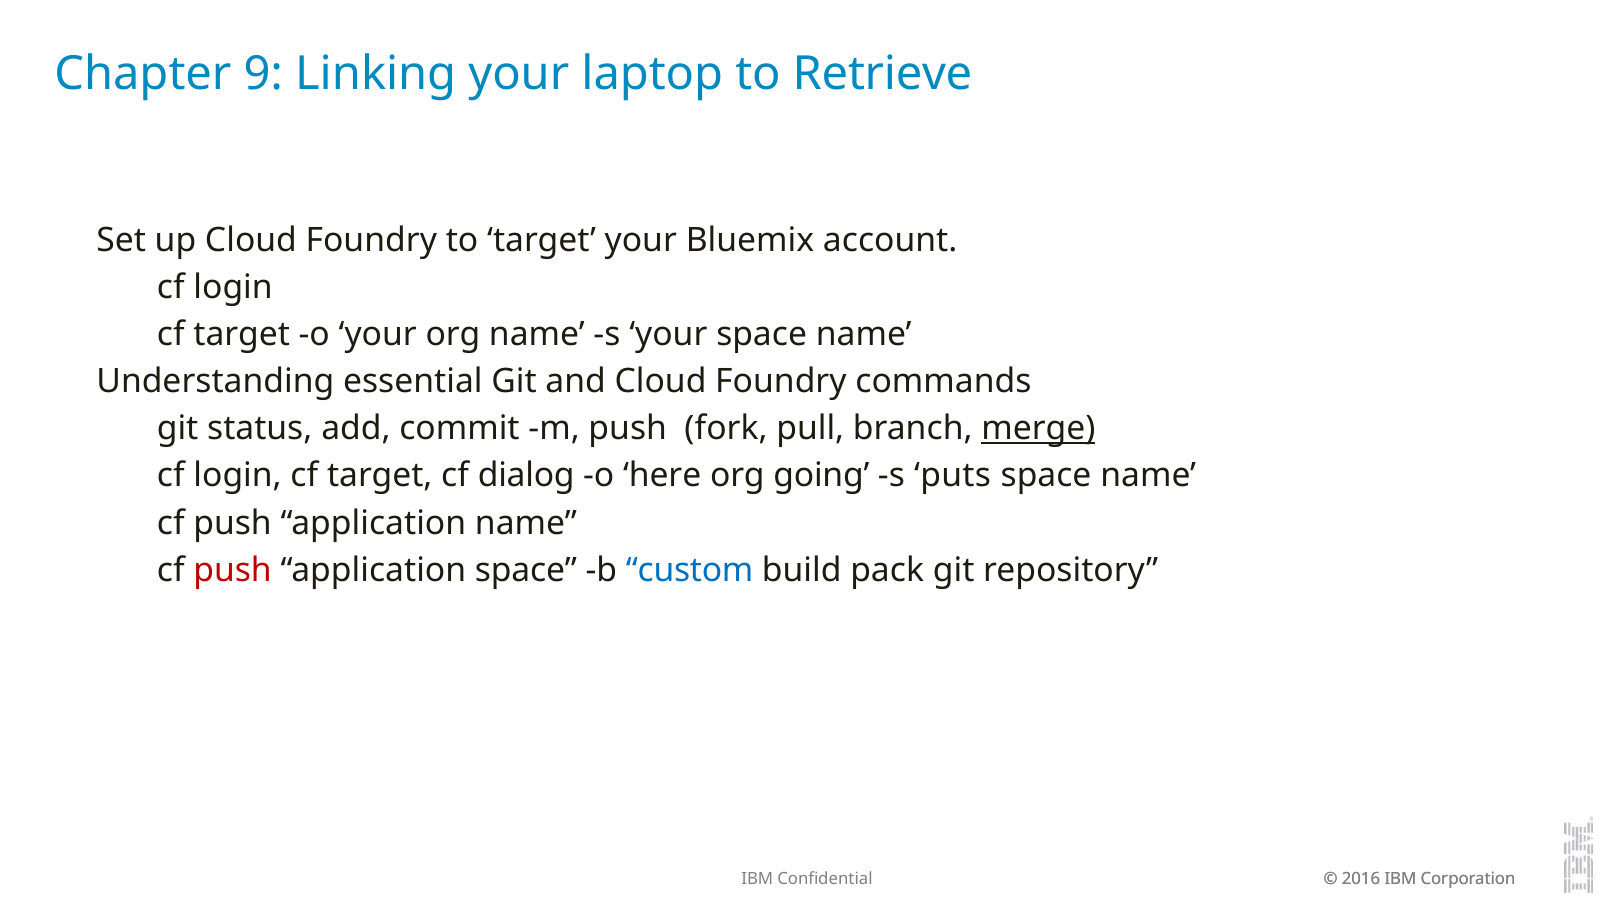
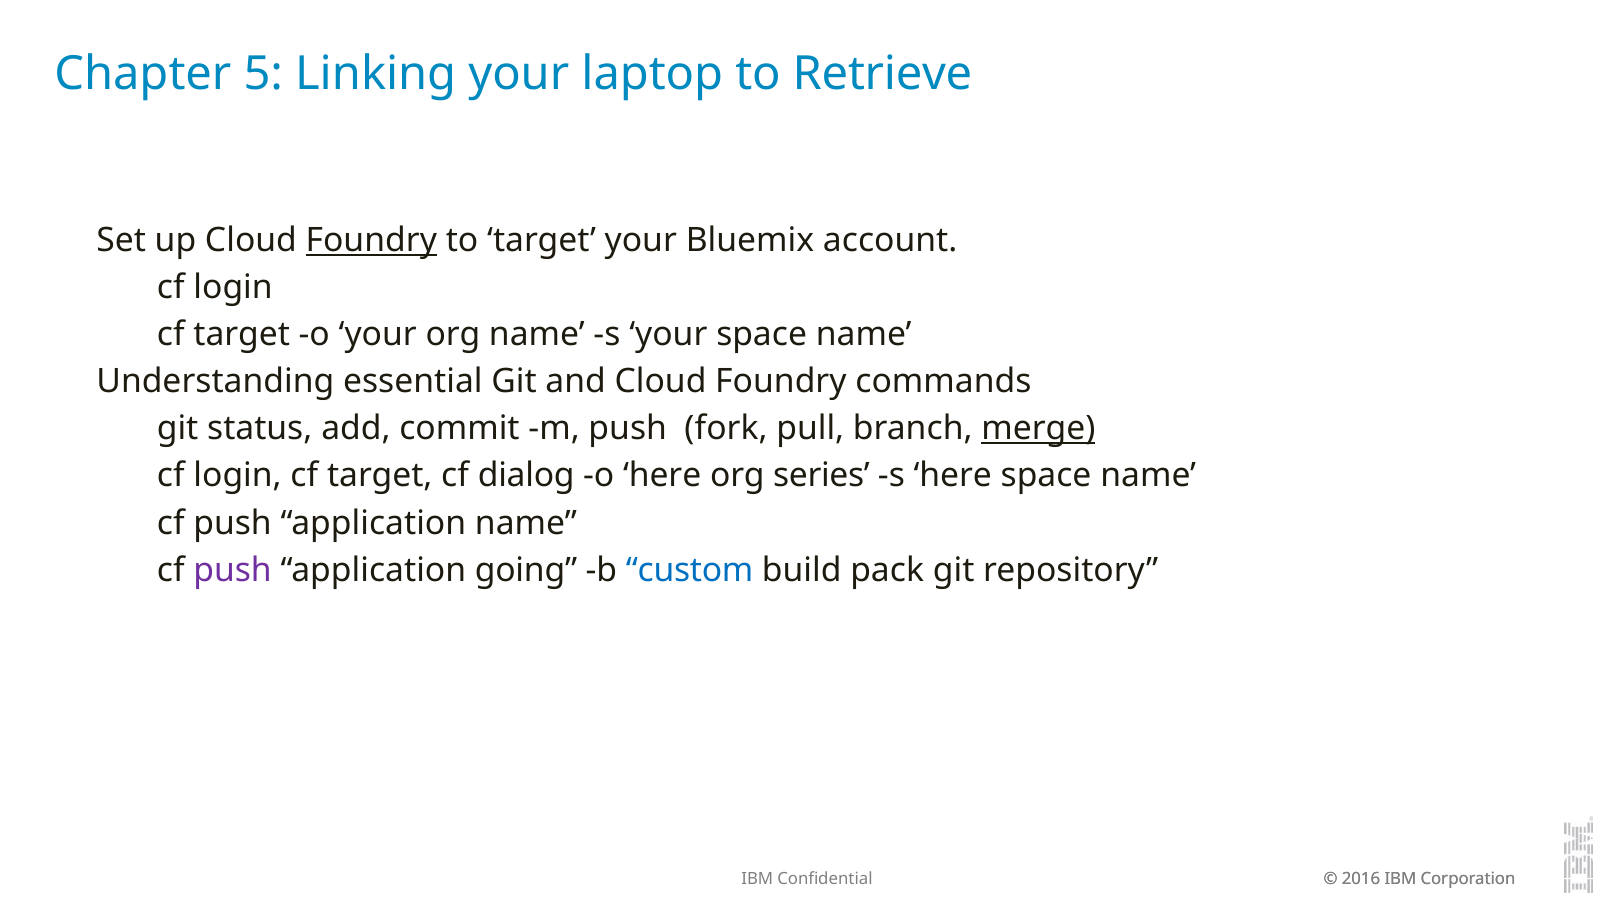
9: 9 -> 5
Foundry at (371, 240) underline: none -> present
going: going -> series
s puts: puts -> here
push at (233, 570) colour: red -> purple
application space: space -> going
